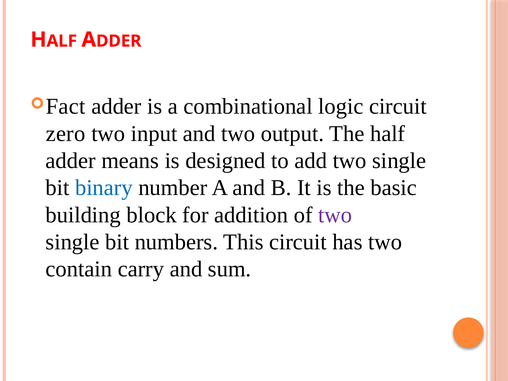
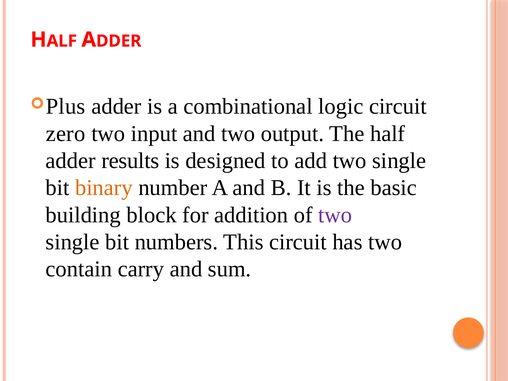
Fact: Fact -> Plus
means: means -> results
binary colour: blue -> orange
